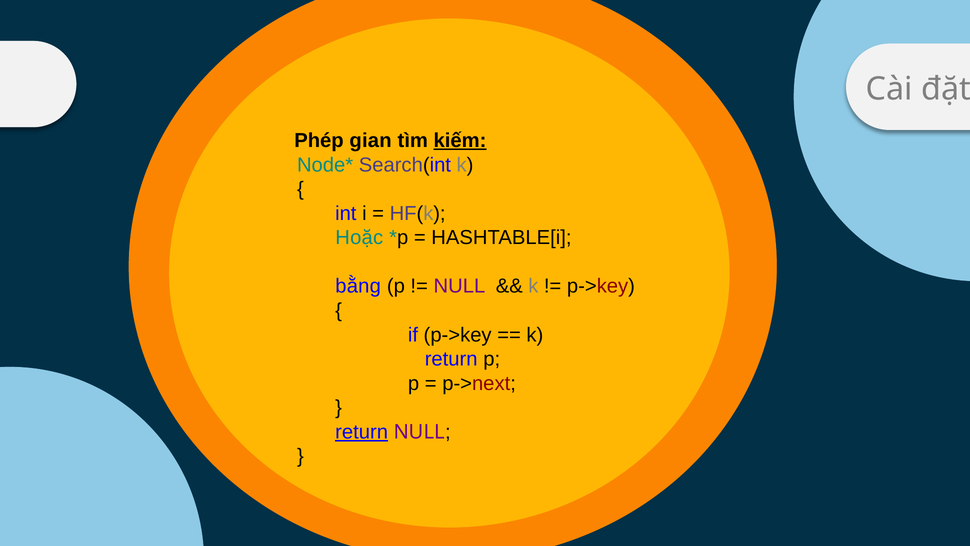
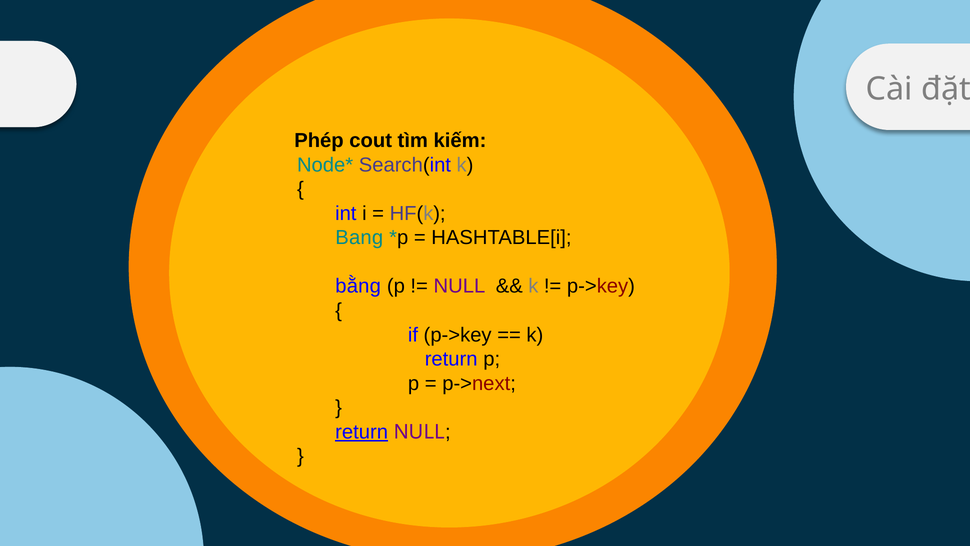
gian: gian -> cout
kiếm underline: present -> none
Hoặc: Hoặc -> Bang
